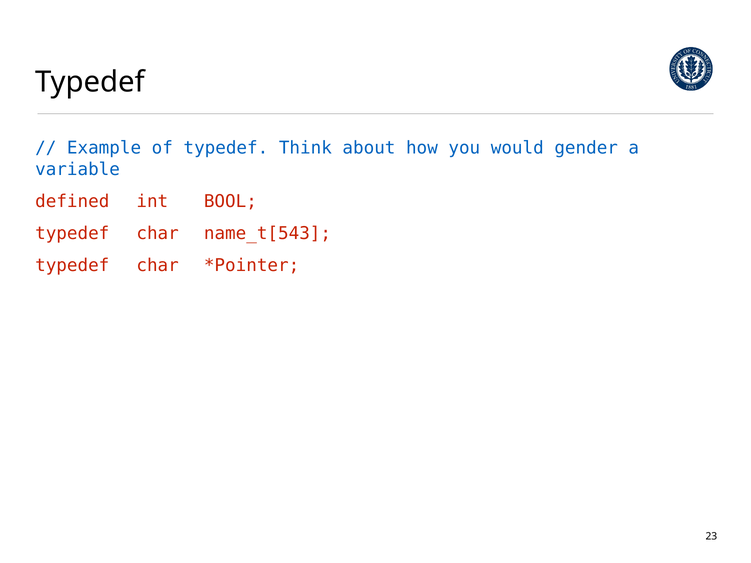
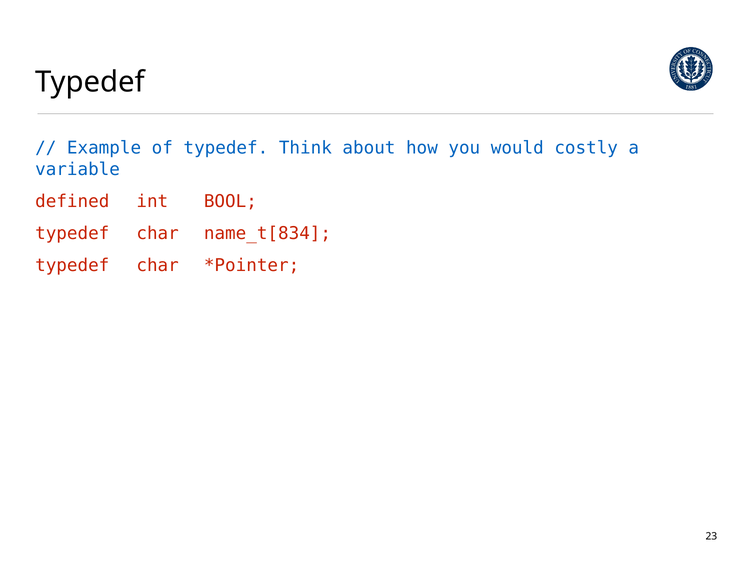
gender: gender -> costly
name_t[543: name_t[543 -> name_t[834
